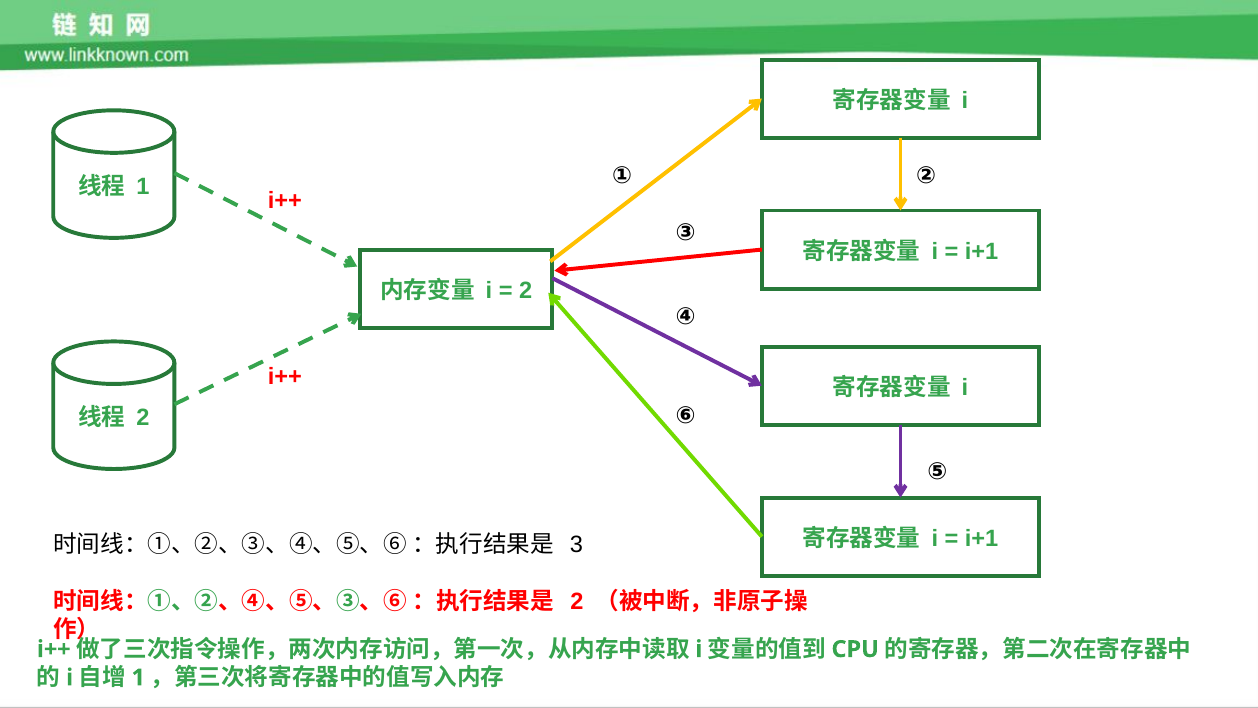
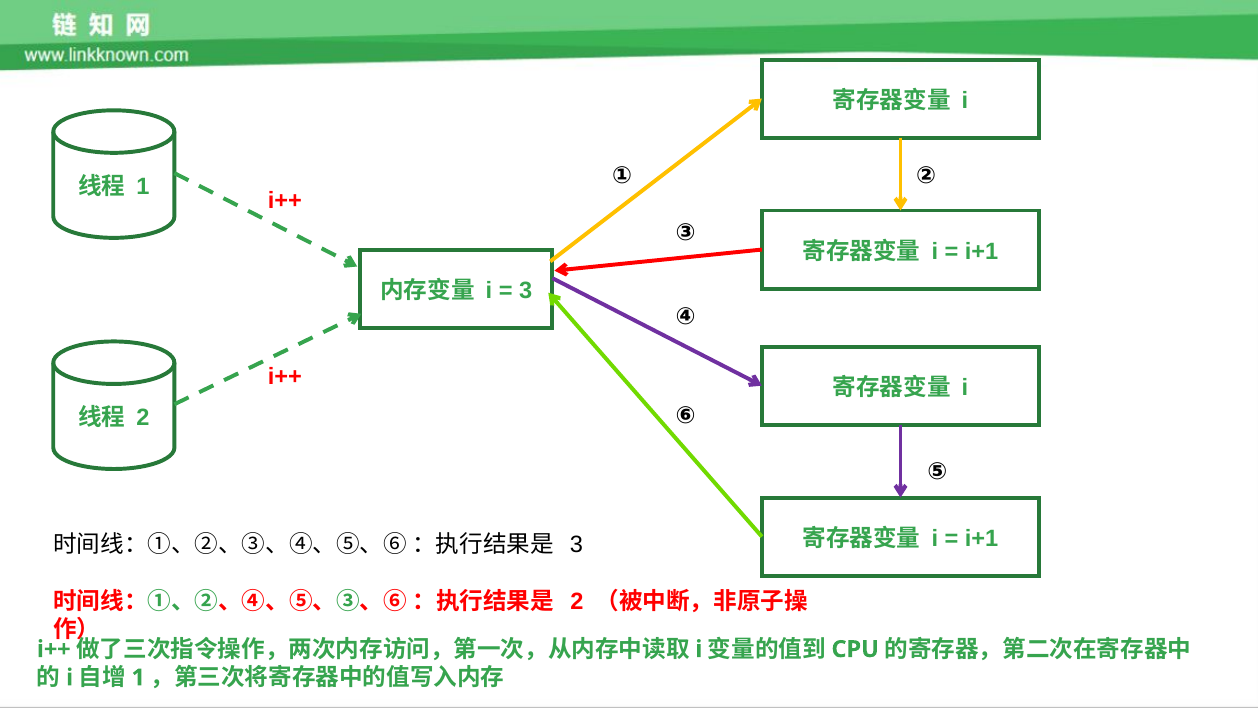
2 at (526, 290): 2 -> 3
